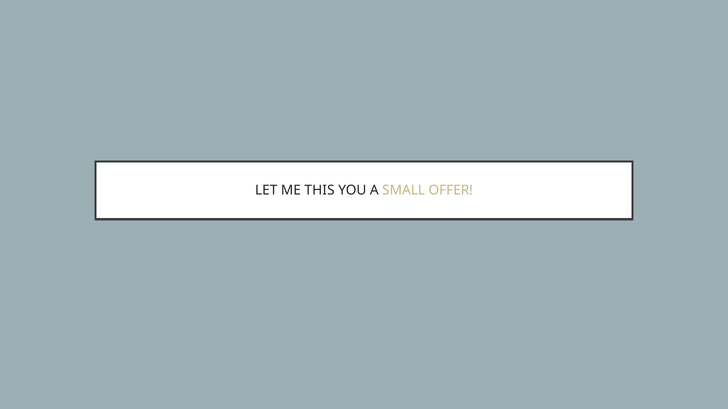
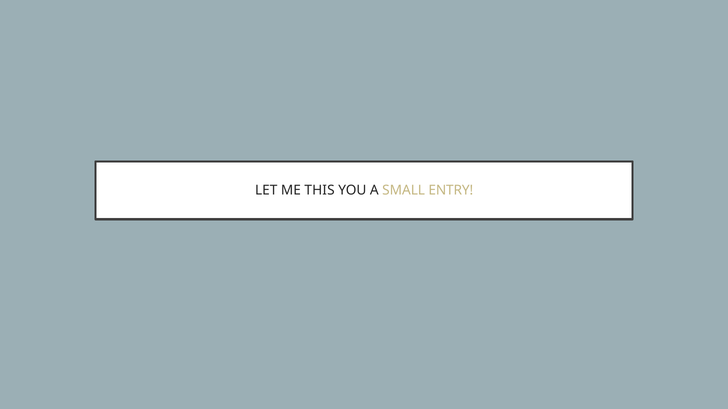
OFFER: OFFER -> ENTRY
